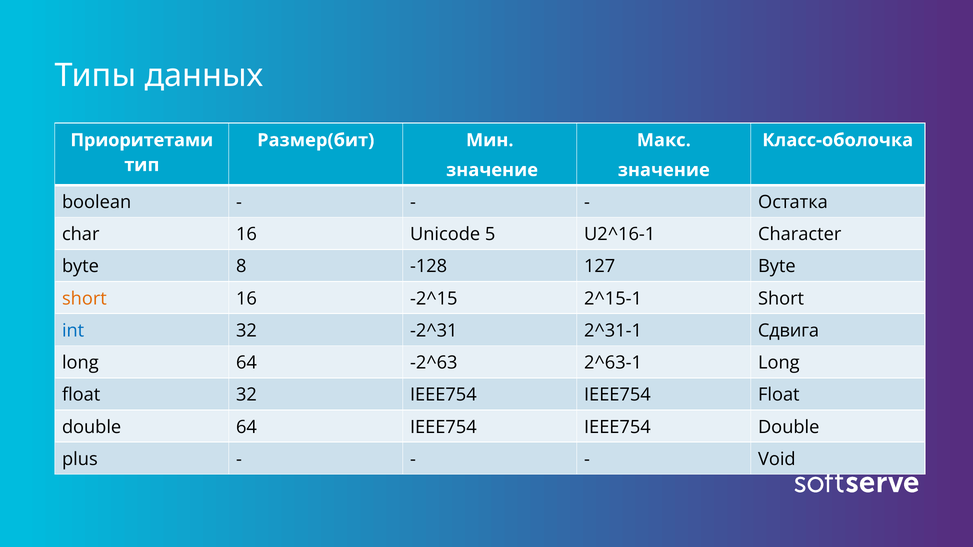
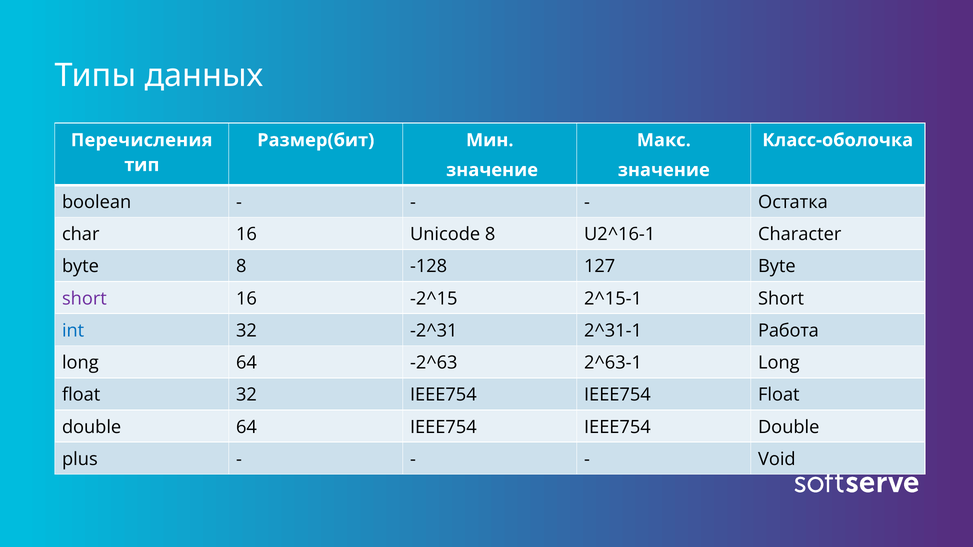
Приоритетами: Приоритетами -> Перечисления
Unicode 5: 5 -> 8
short at (84, 299) colour: orange -> purple
Сдвига: Сдвига -> Работа
